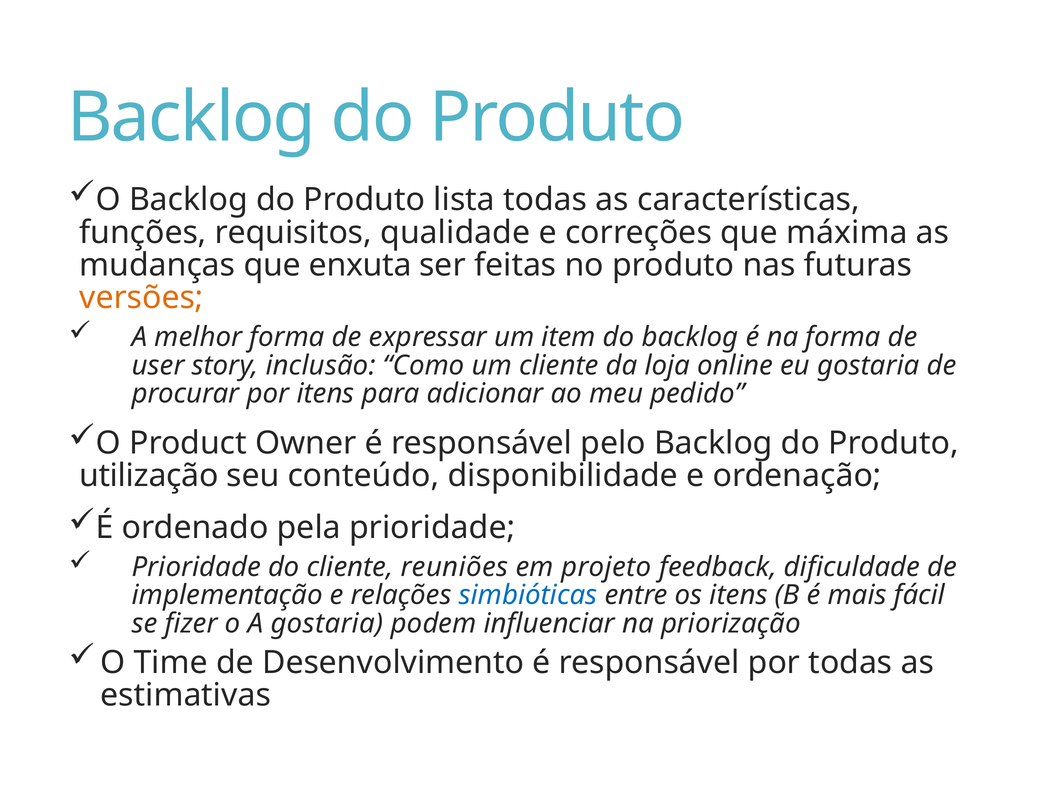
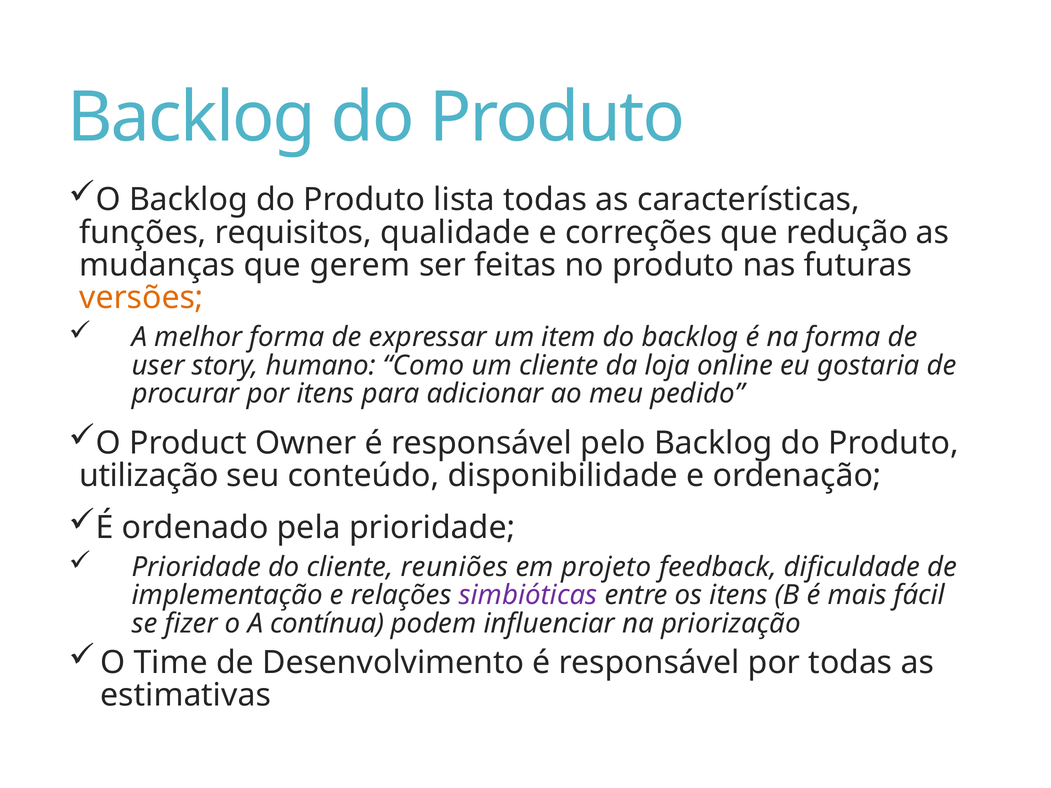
máxima: máxima -> redução
enxuta: enxuta -> gerem
inclusão: inclusão -> humano
simbióticas colour: blue -> purple
A gostaria: gostaria -> contínua
